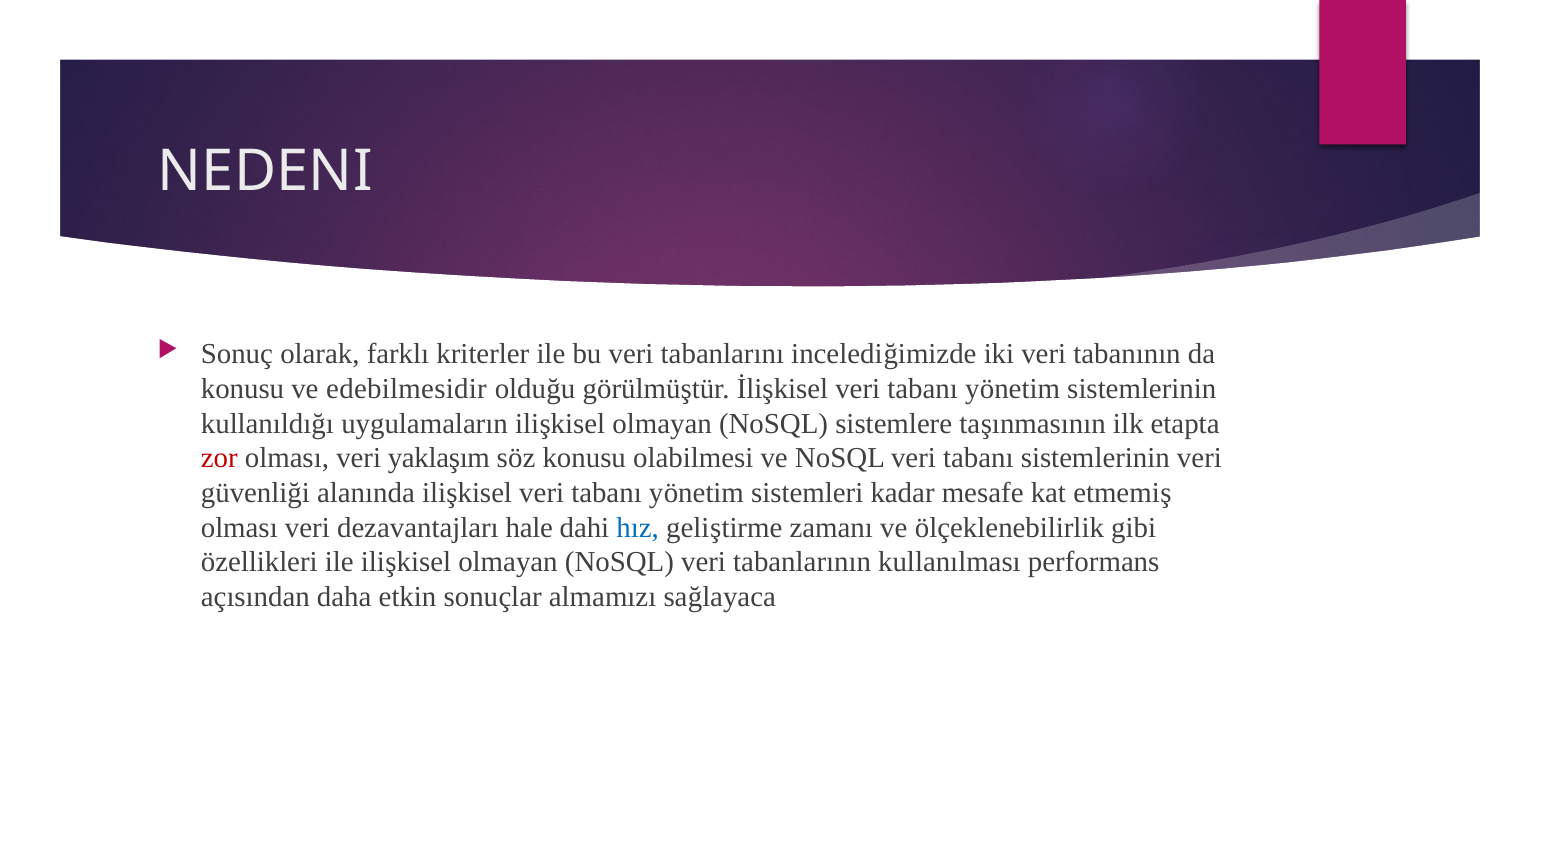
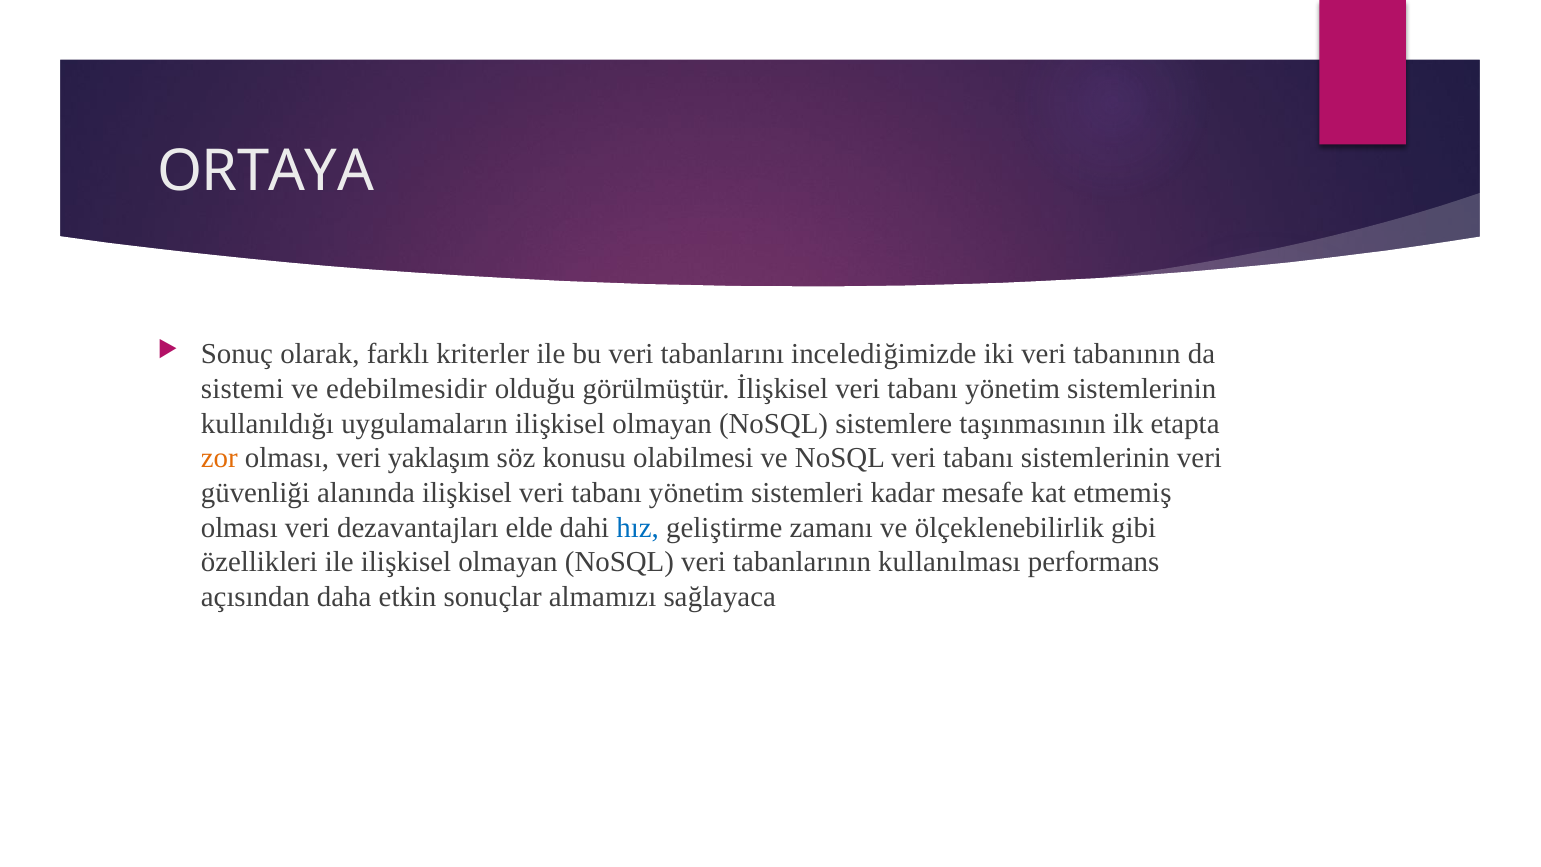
NEDENI: NEDENI -> ORTAYA
konusu at (243, 389): konusu -> sistemi
zor colour: red -> orange
hale: hale -> elde
